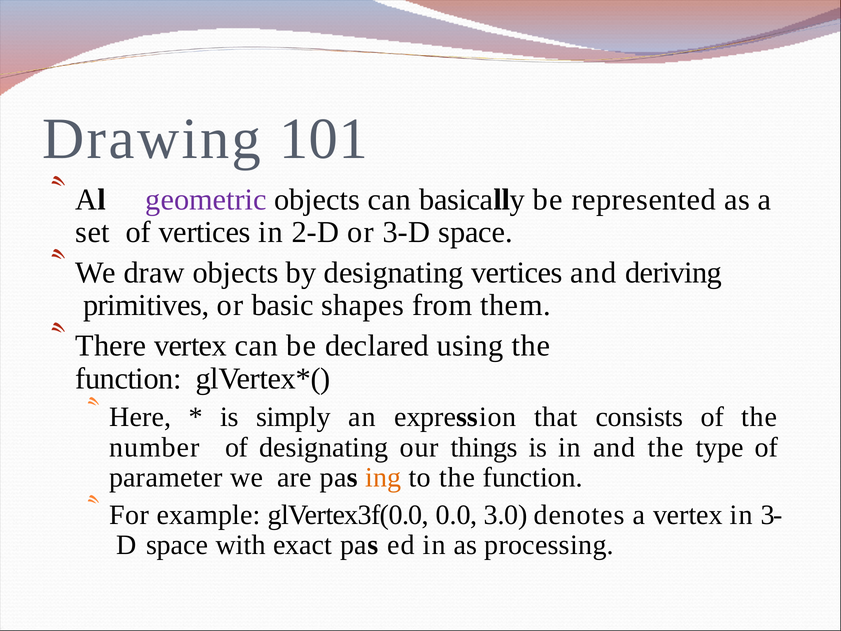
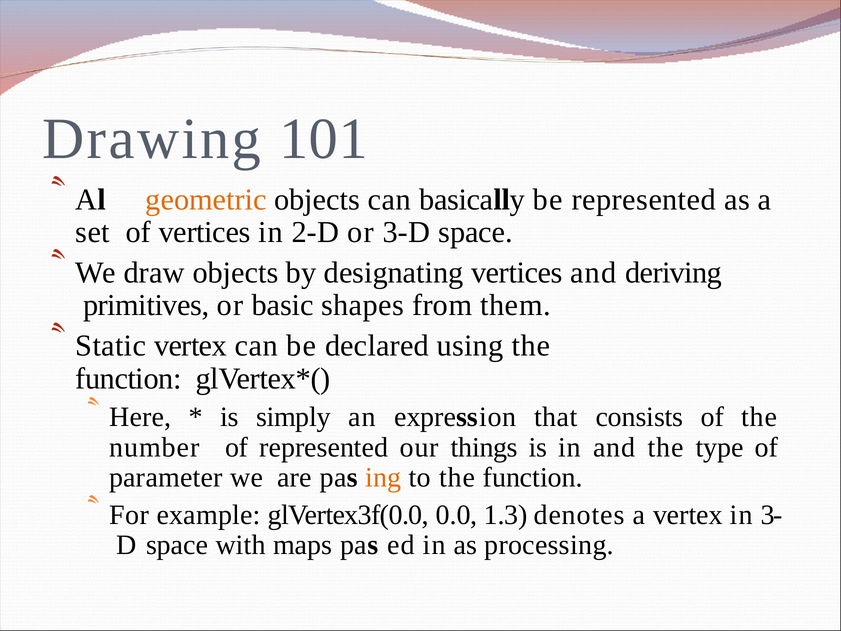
geometric colour: purple -> orange
There: There -> Static
of designating: designating -> represented
3.0: 3.0 -> 1.3
exact: exact -> maps
